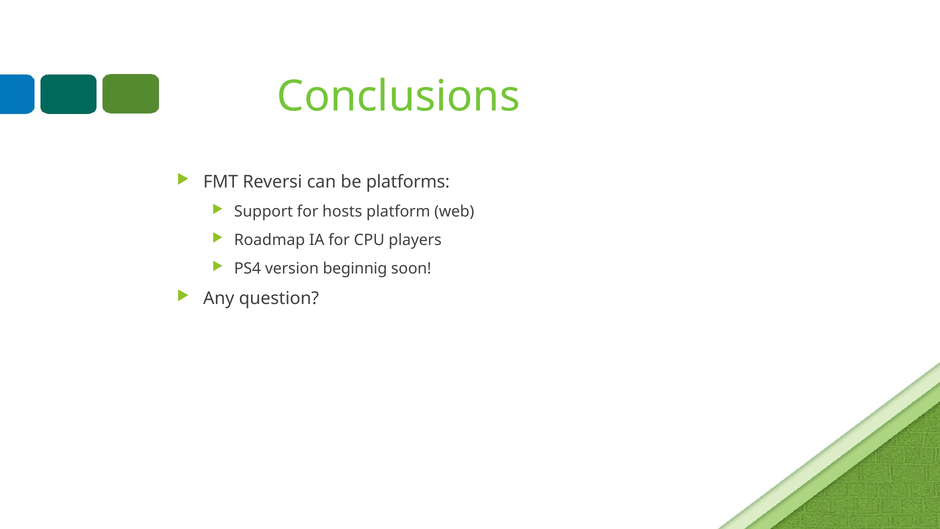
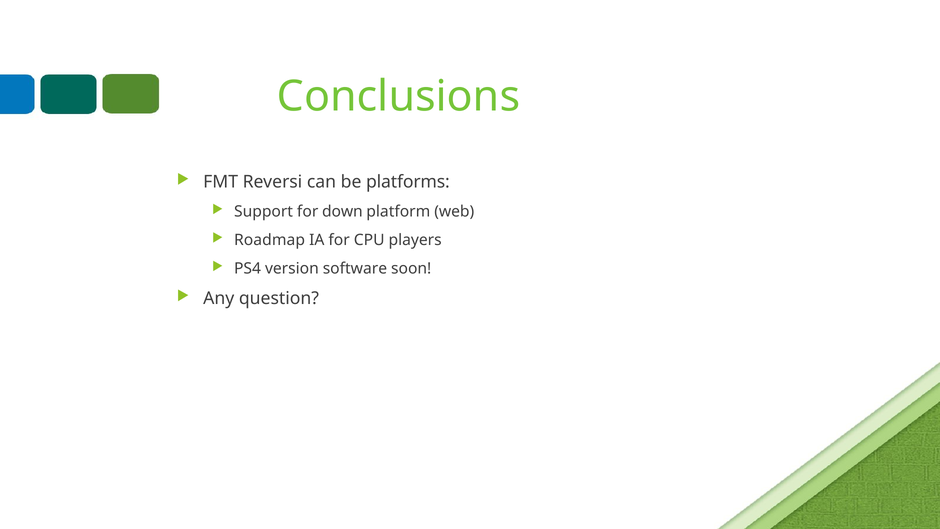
hosts: hosts -> down
beginnig: beginnig -> software
